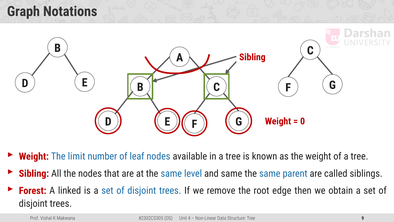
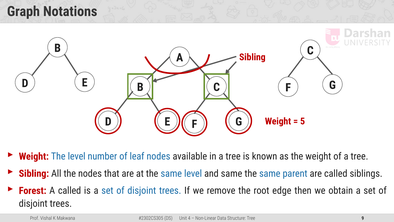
0: 0 -> 5
The limit: limit -> level
A linked: linked -> called
